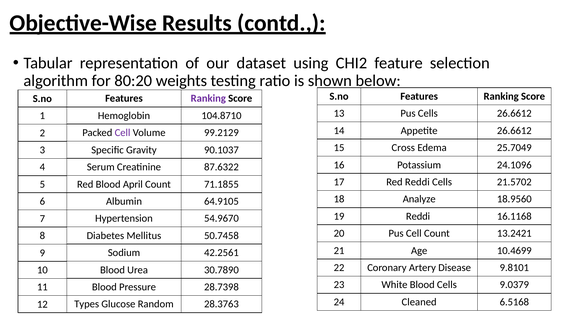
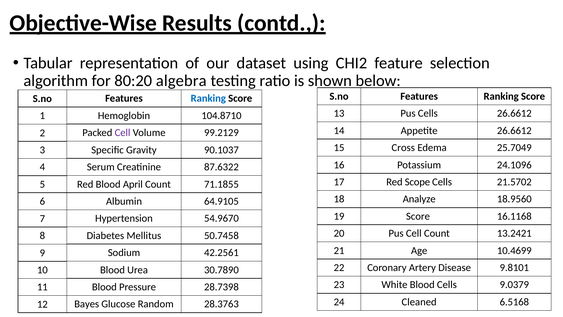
weights: weights -> algebra
Ranking at (208, 98) colour: purple -> blue
Red Reddi: Reddi -> Scope
19 Reddi: Reddi -> Score
Types: Types -> Bayes
